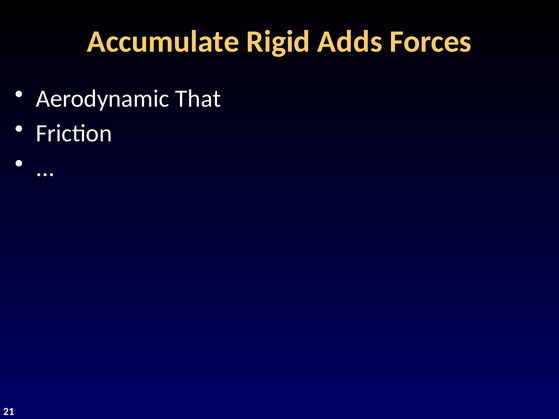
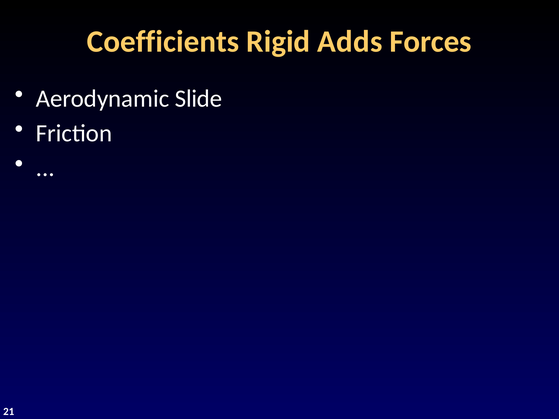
Accumulate: Accumulate -> Coefficients
That: That -> Slide
